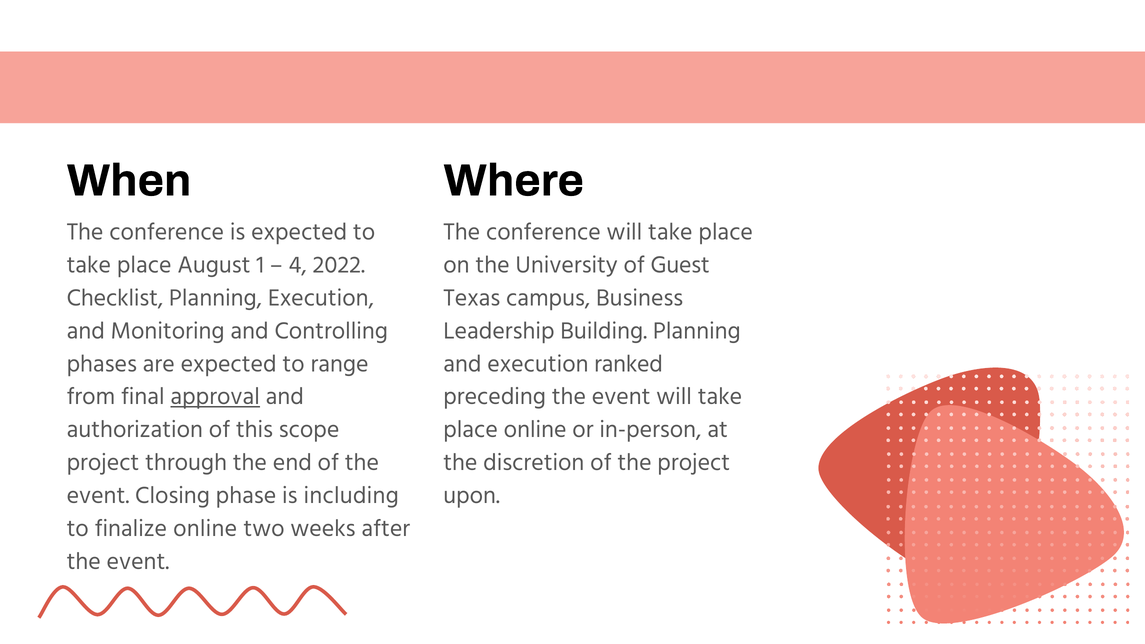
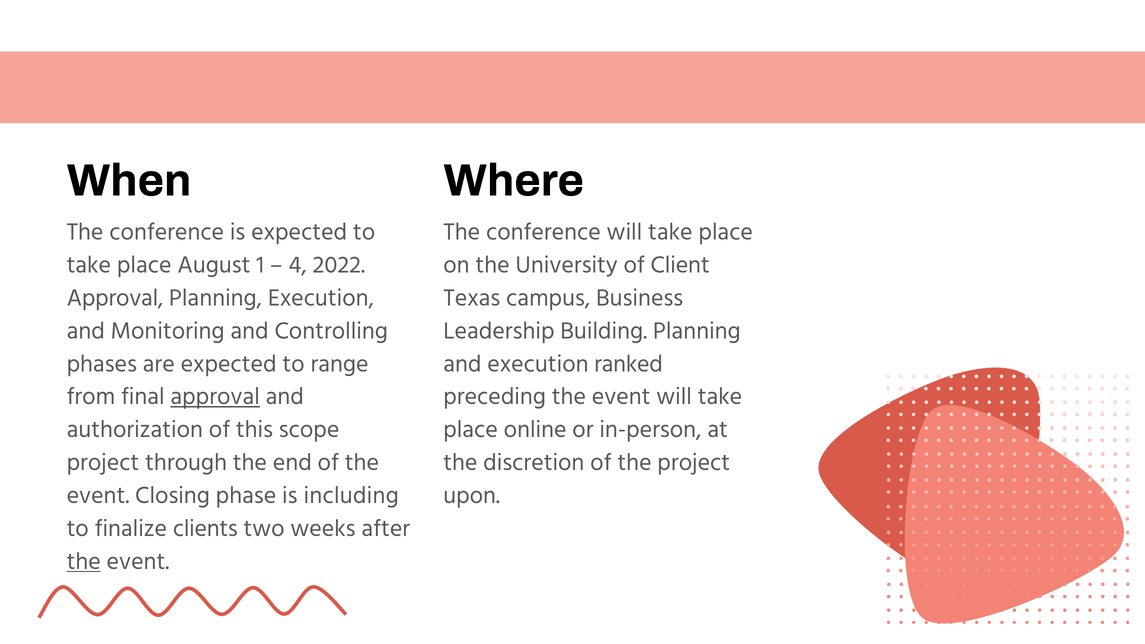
Guest: Guest -> Client
Checklist at (115, 298): Checklist -> Approval
finalize online: online -> clients
the at (84, 561) underline: none -> present
